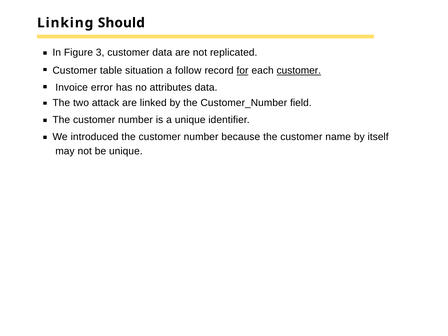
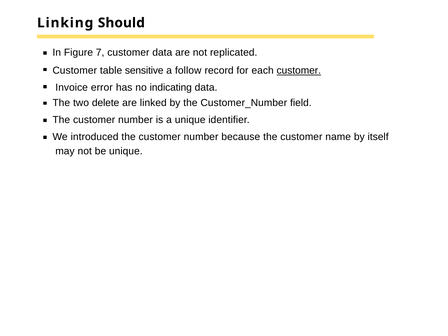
3: 3 -> 7
situation: situation -> sensitive
for underline: present -> none
attributes: attributes -> indicating
attack: attack -> delete
